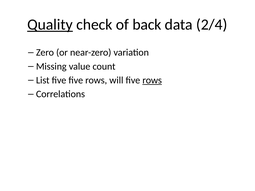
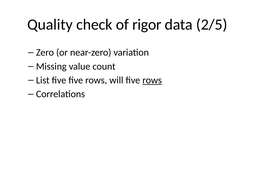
Quality underline: present -> none
back: back -> rigor
2/4: 2/4 -> 2/5
